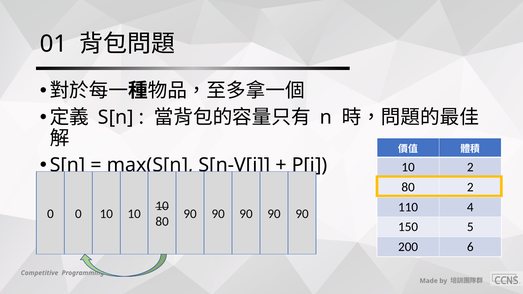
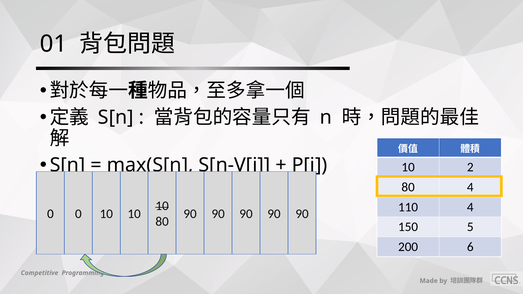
80 2: 2 -> 4
